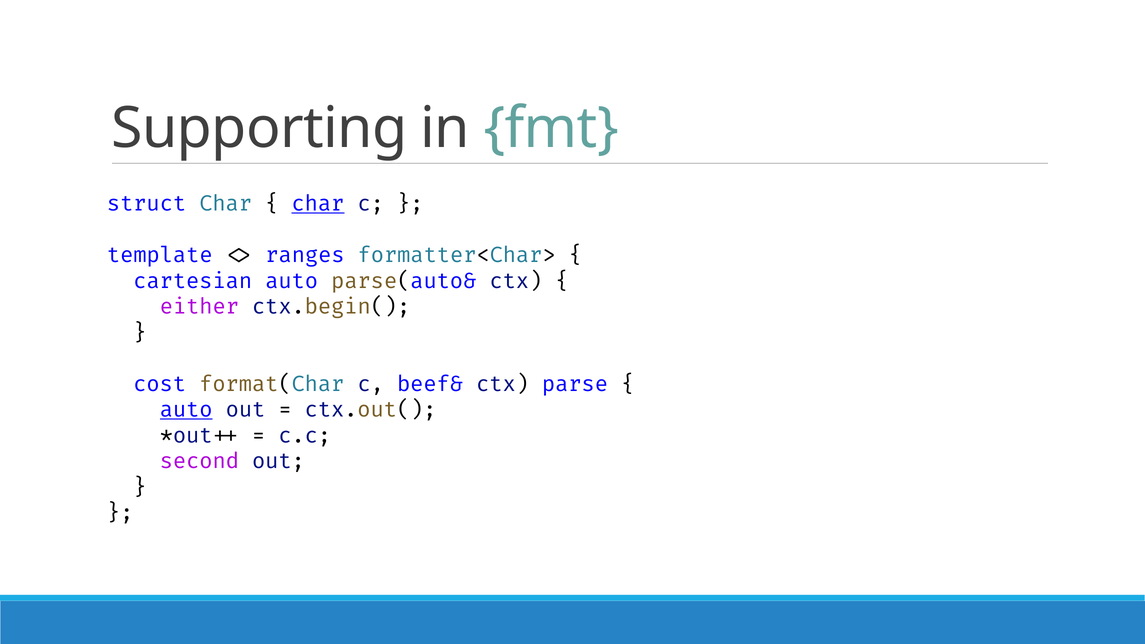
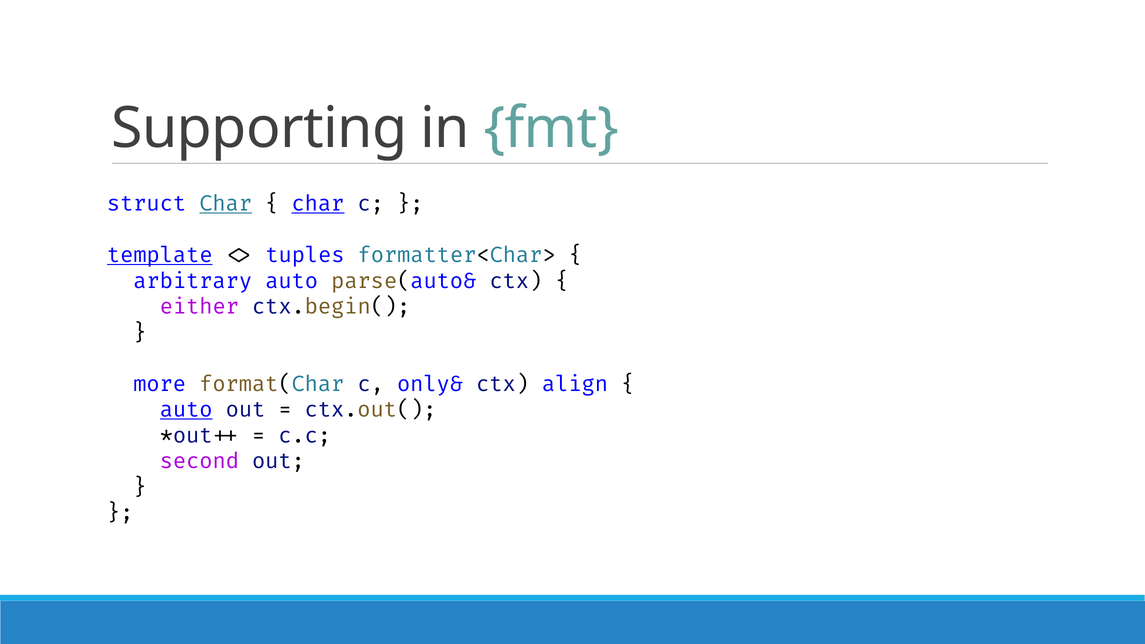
Char at (226, 204) underline: none -> present
template underline: none -> present
ranges: ranges -> tuples
cartesian: cartesian -> arbitrary
cost: cost -> more
beef&: beef& -> only&
parse: parse -> align
